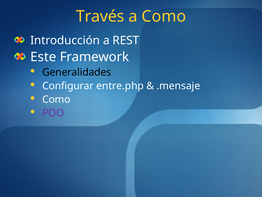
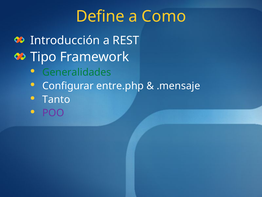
Través: Través -> Define
Este: Este -> Tipo
Generalidades colour: black -> green
Como at (56, 99): Como -> Tanto
